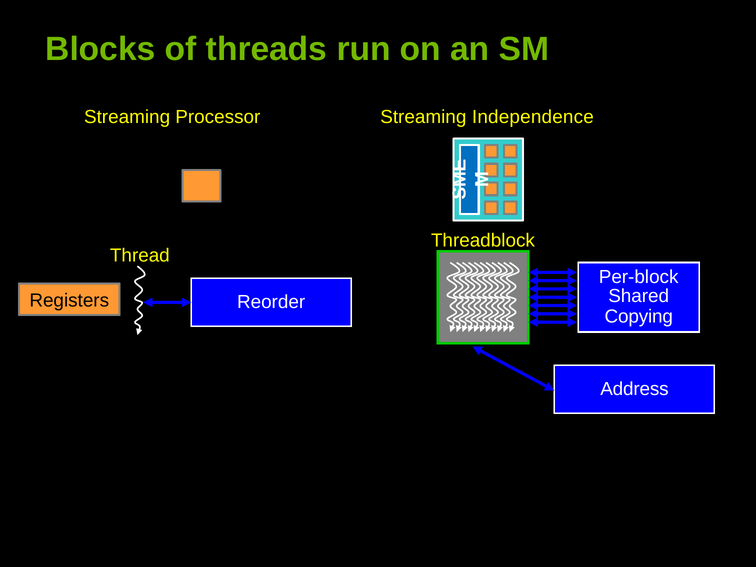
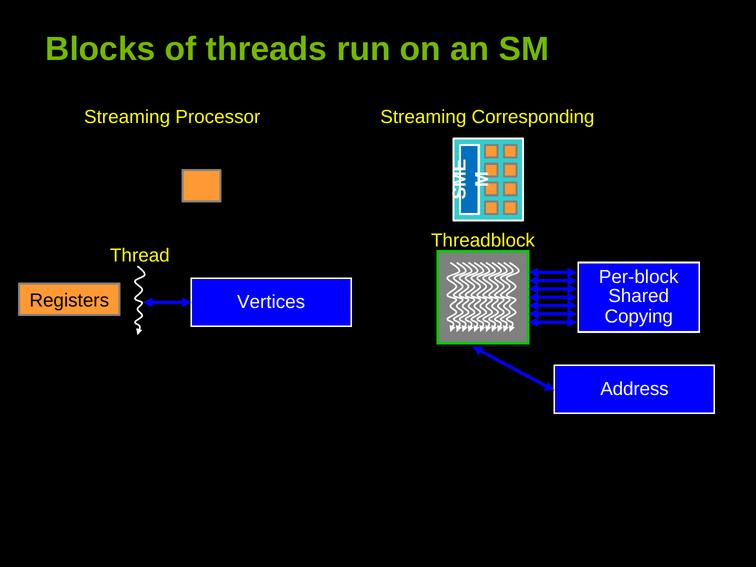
Independence: Independence -> Corresponding
Reorder: Reorder -> Vertices
